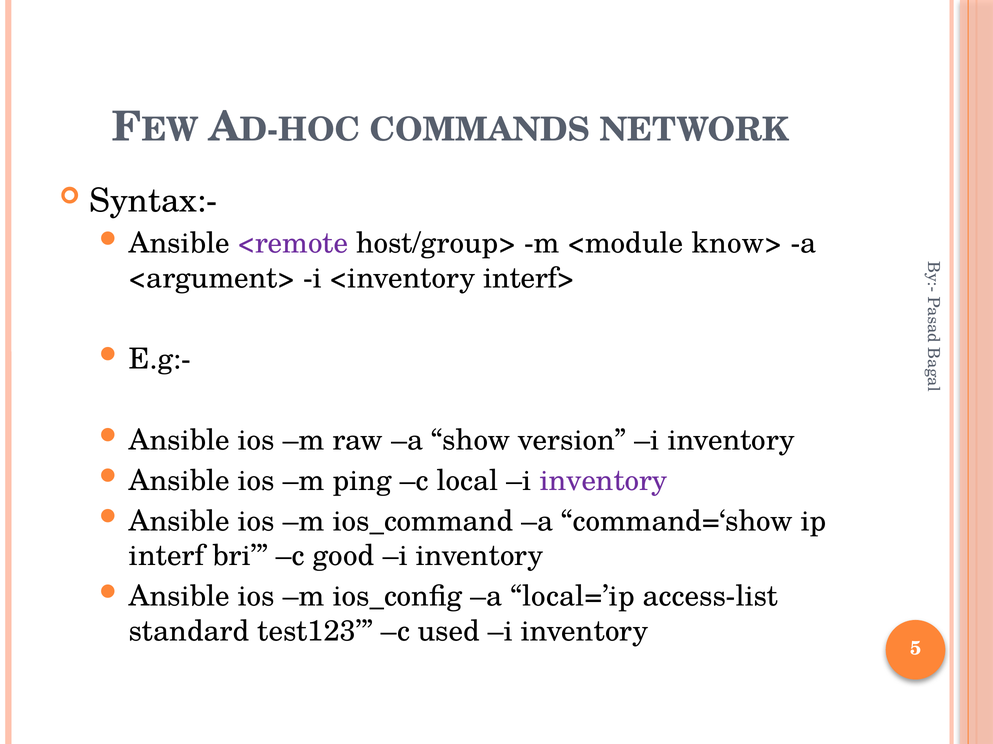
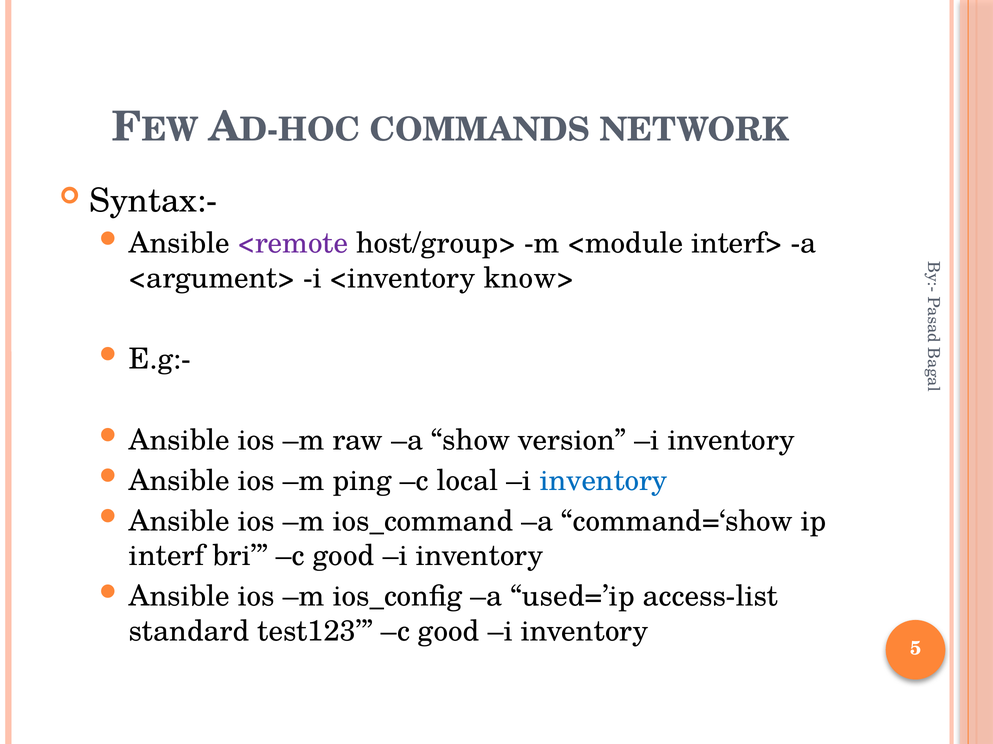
know>: know> -> interf>
interf>: interf> -> know>
inventory at (603, 481) colour: purple -> blue
local=’ip: local=’ip -> used=’ip
test123 c used: used -> good
